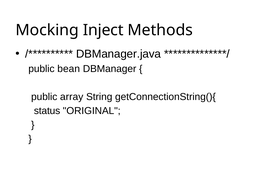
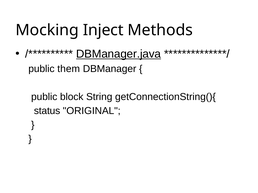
DBManager.java underline: none -> present
bean: bean -> them
array: array -> block
